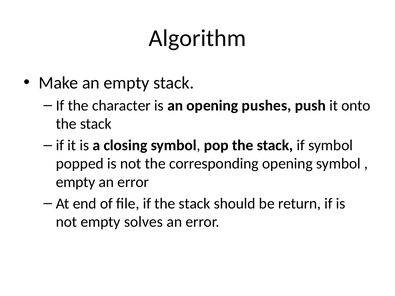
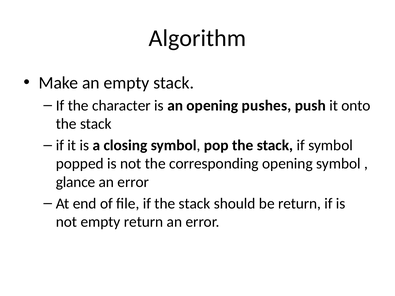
empty at (76, 182): empty -> glance
empty solves: solves -> return
